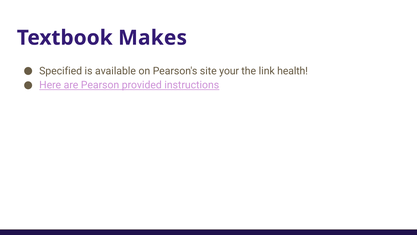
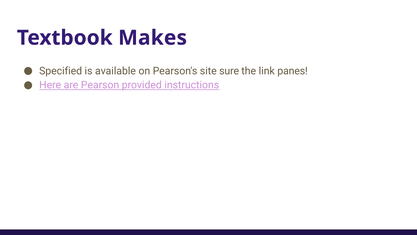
your: your -> sure
health: health -> panes
